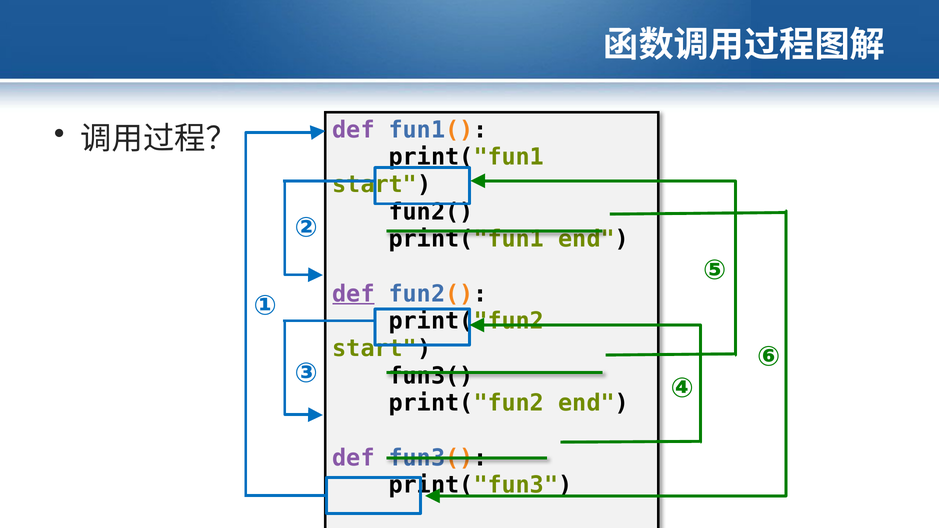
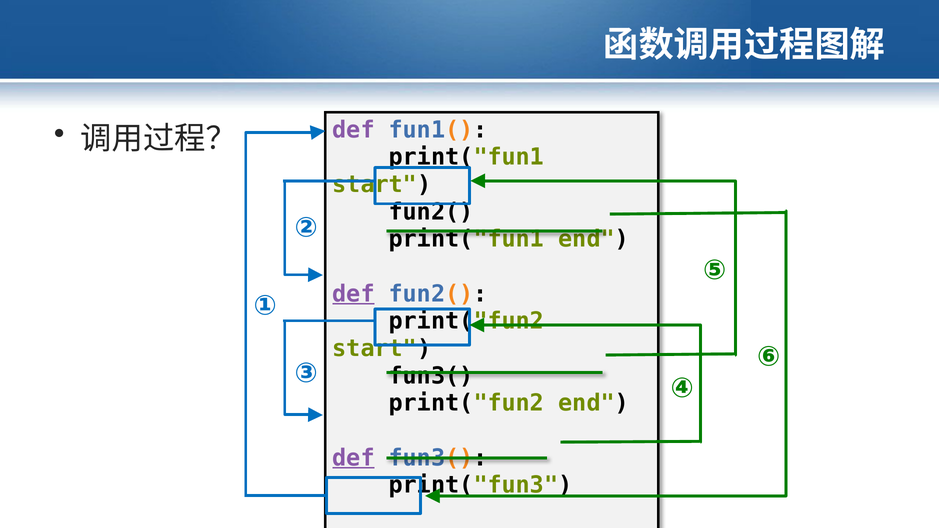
def at (354, 458) underline: none -> present
